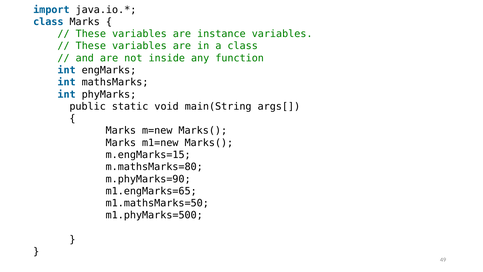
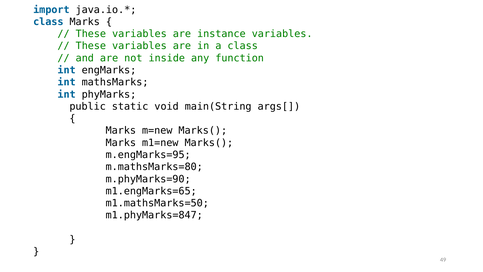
m.engMarks=15: m.engMarks=15 -> m.engMarks=95
m1.phyMarks=500: m1.phyMarks=500 -> m1.phyMarks=847
